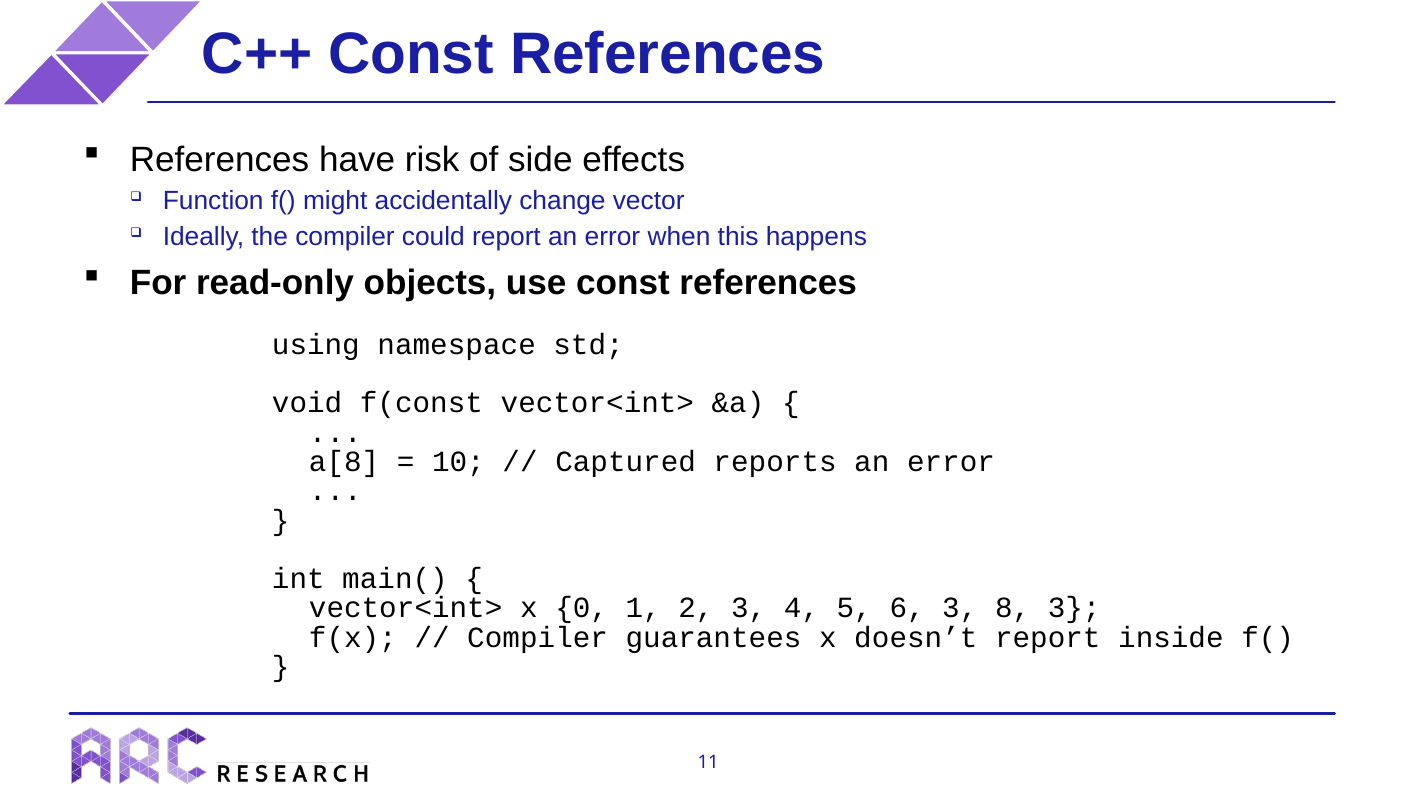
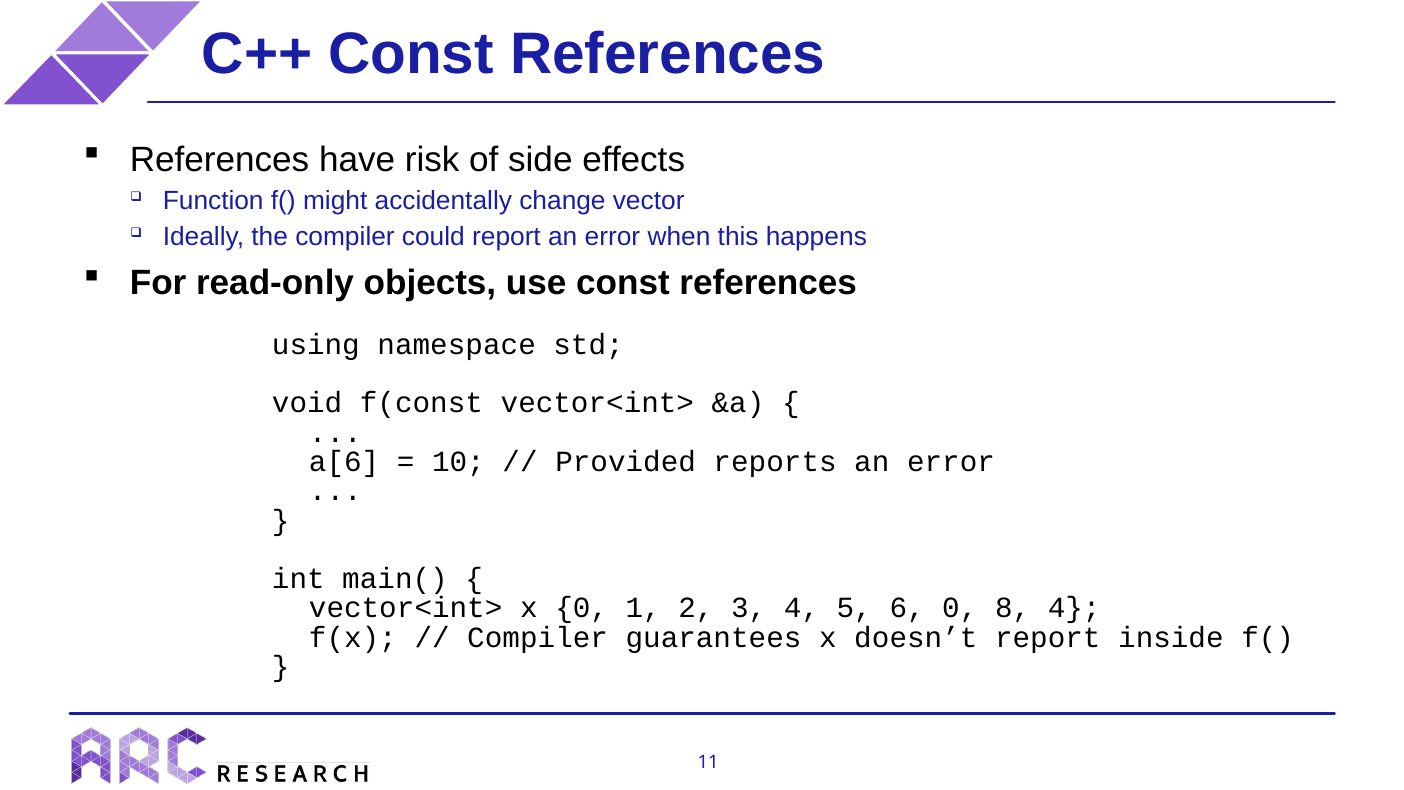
a[8: a[8 -> a[6
Captured: Captured -> Provided
6 3: 3 -> 0
8 3: 3 -> 4
